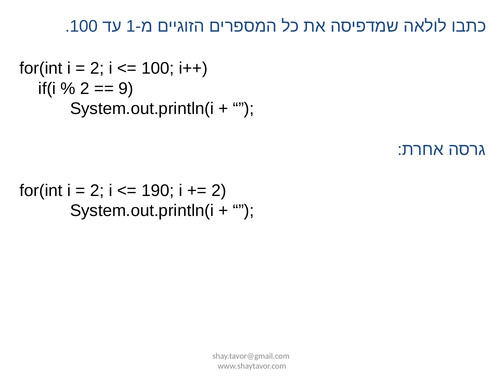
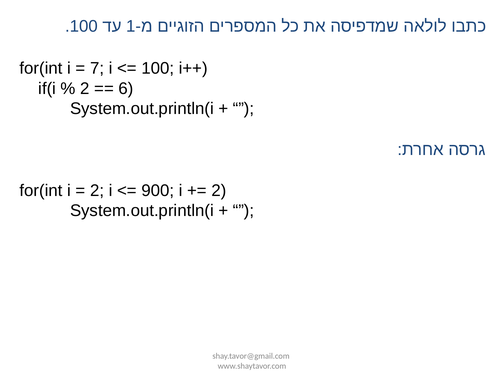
2 at (97, 68): 2 -> 7
9: 9 -> 6
190: 190 -> 900
